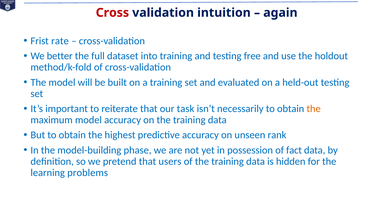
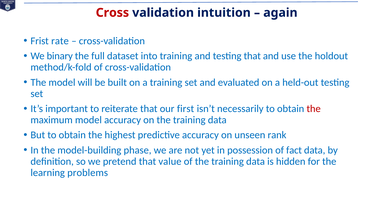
better: better -> binary
testing free: free -> that
task: task -> first
the at (314, 109) colour: orange -> red
users: users -> value
